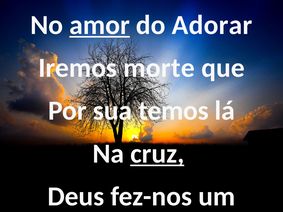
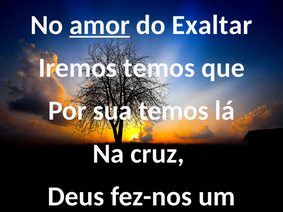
Adorar: Adorar -> Exaltar
Iremos morte: morte -> temos
cruz underline: present -> none
